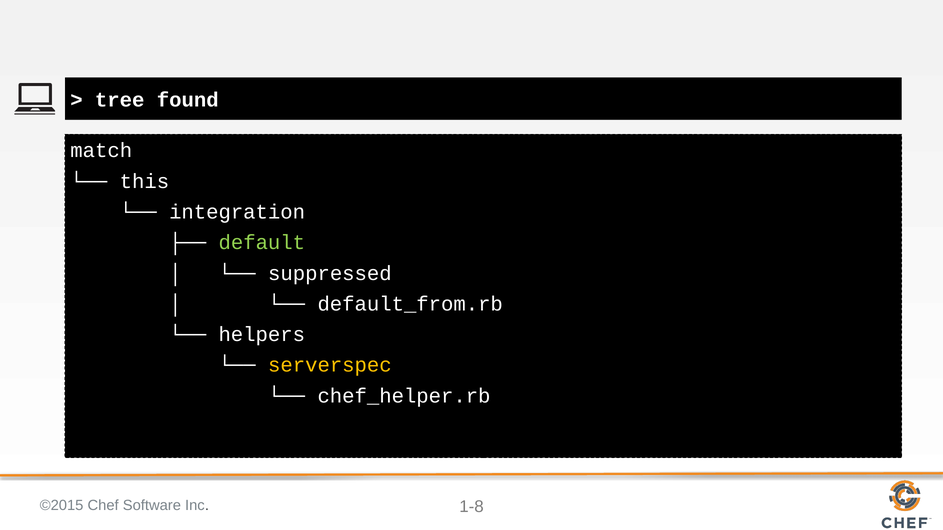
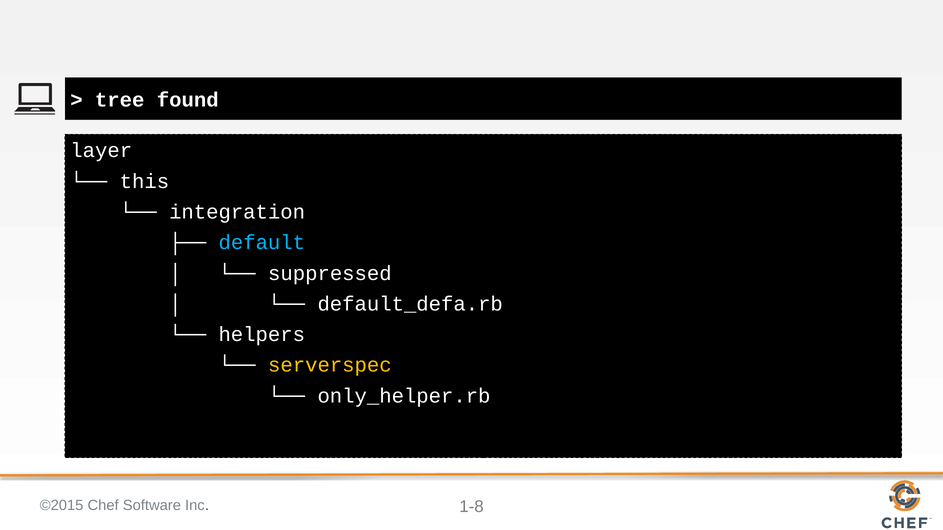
match: match -> layer
default colour: light green -> light blue
default_from.rb: default_from.rb -> default_defa.rb
chef_helper.rb: chef_helper.rb -> only_helper.rb
